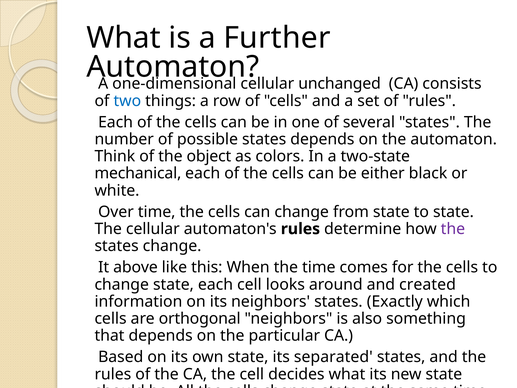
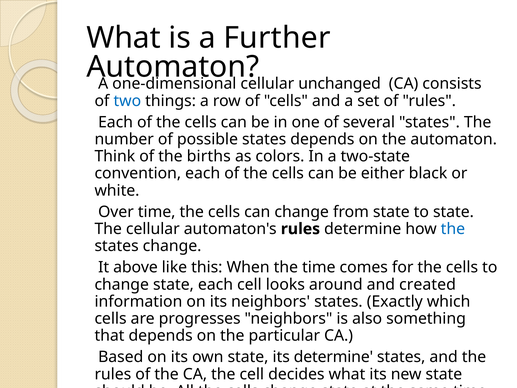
object: object -> births
mechanical: mechanical -> convention
the at (453, 229) colour: purple -> blue
orthogonal: orthogonal -> progresses
its separated: separated -> determine
